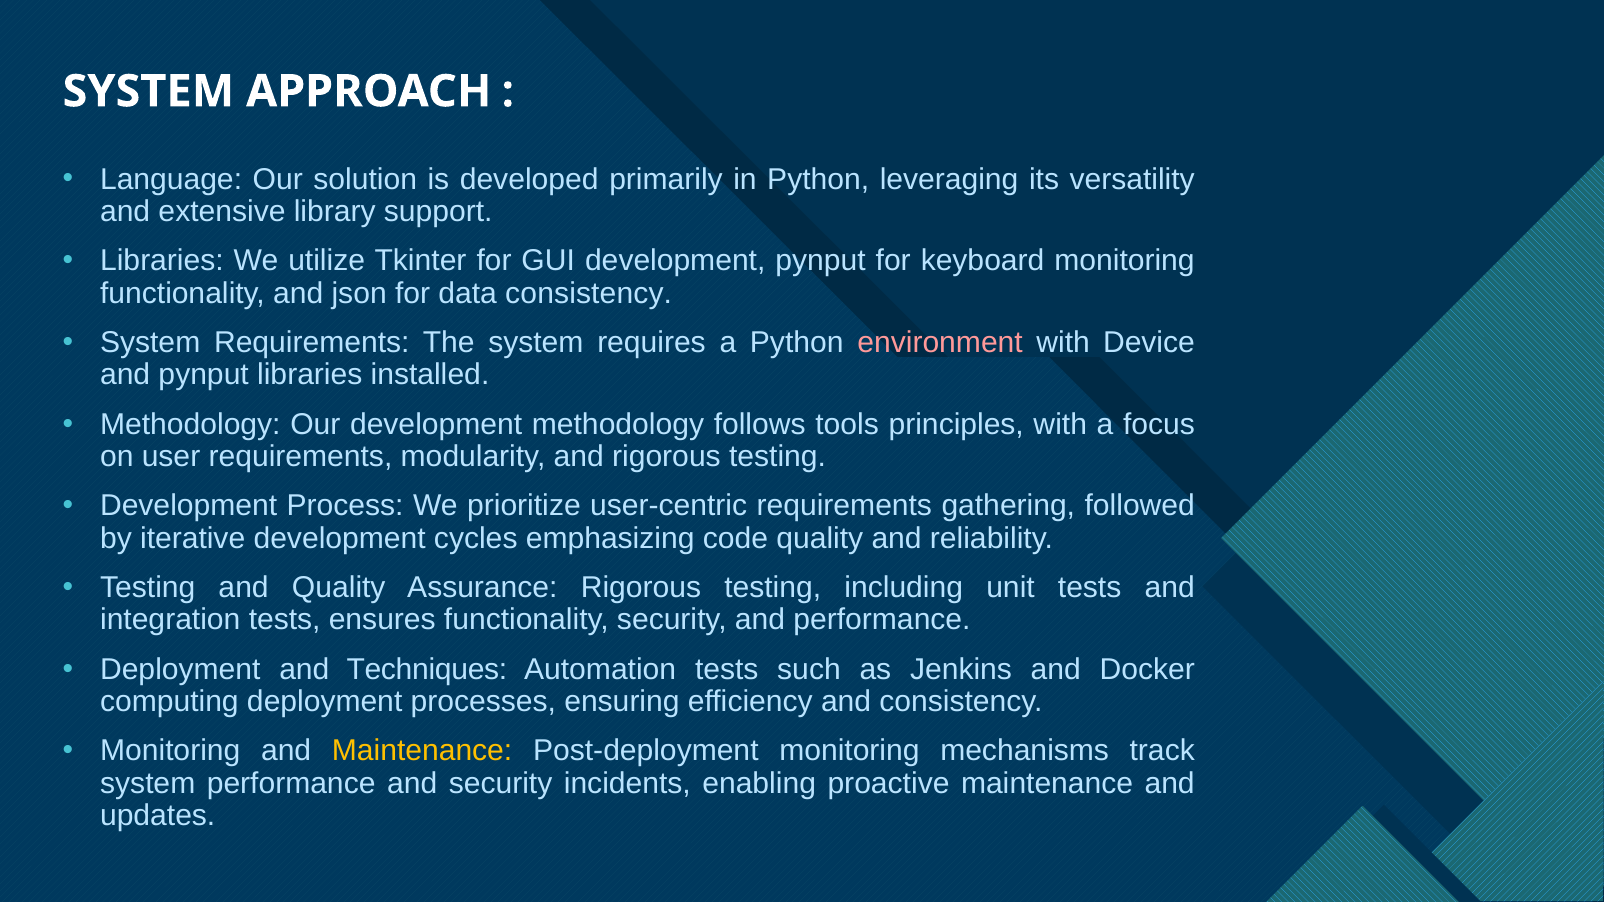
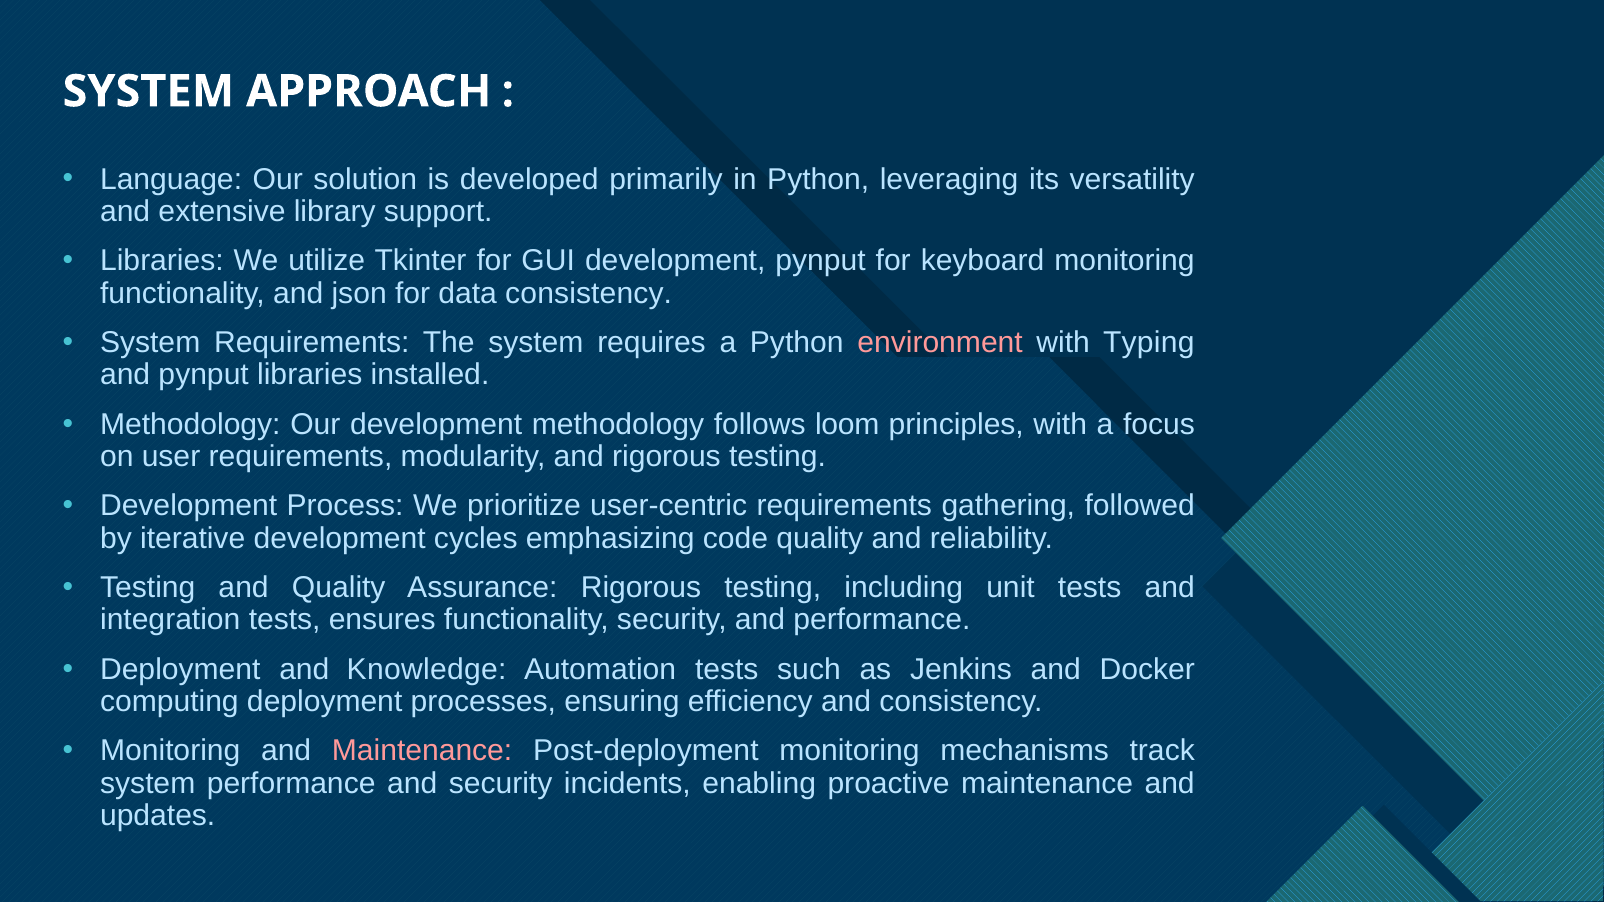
Device: Device -> Typing
tools: tools -> loom
Techniques: Techniques -> Knowledge
Maintenance at (422, 751) colour: yellow -> pink
